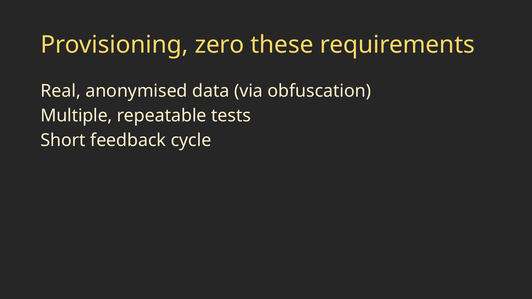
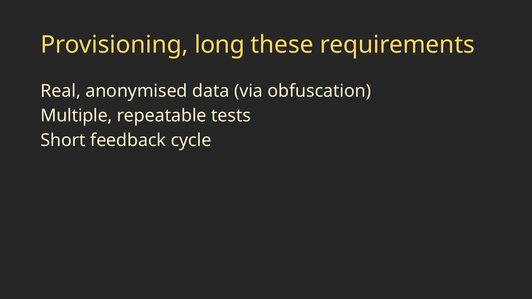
zero: zero -> long
